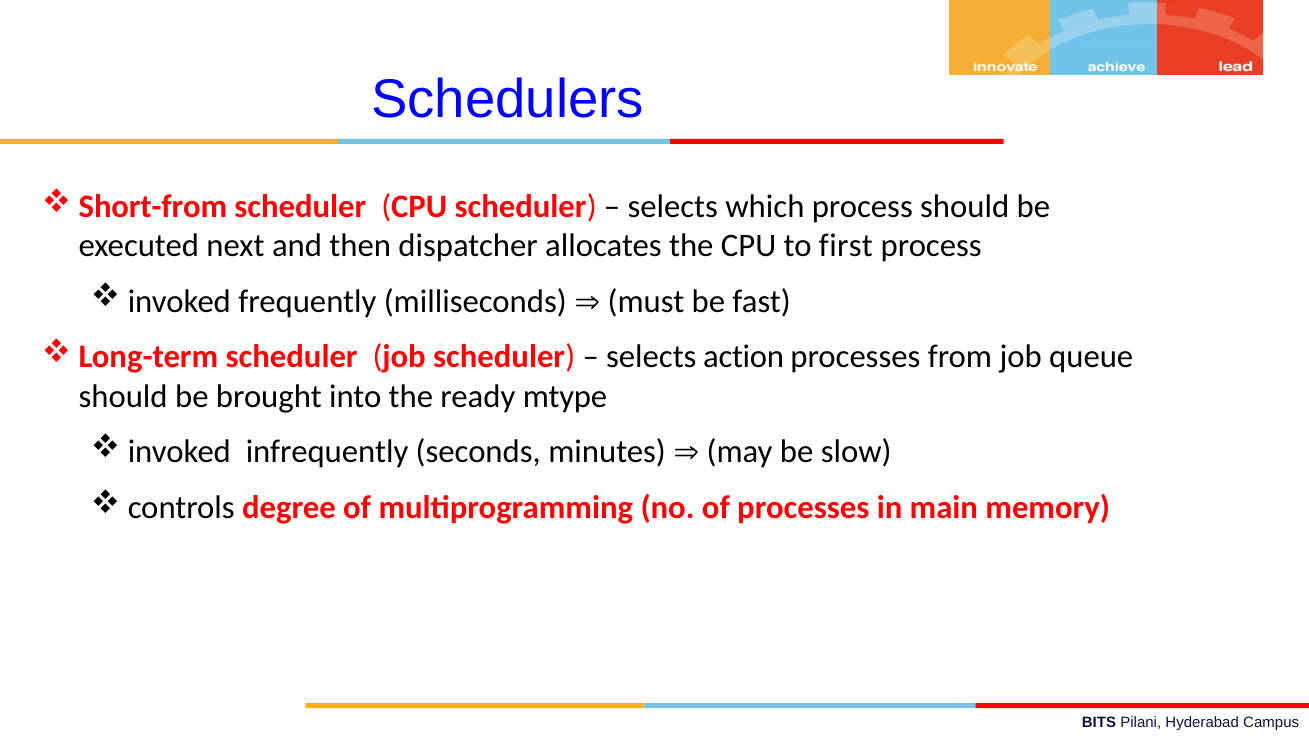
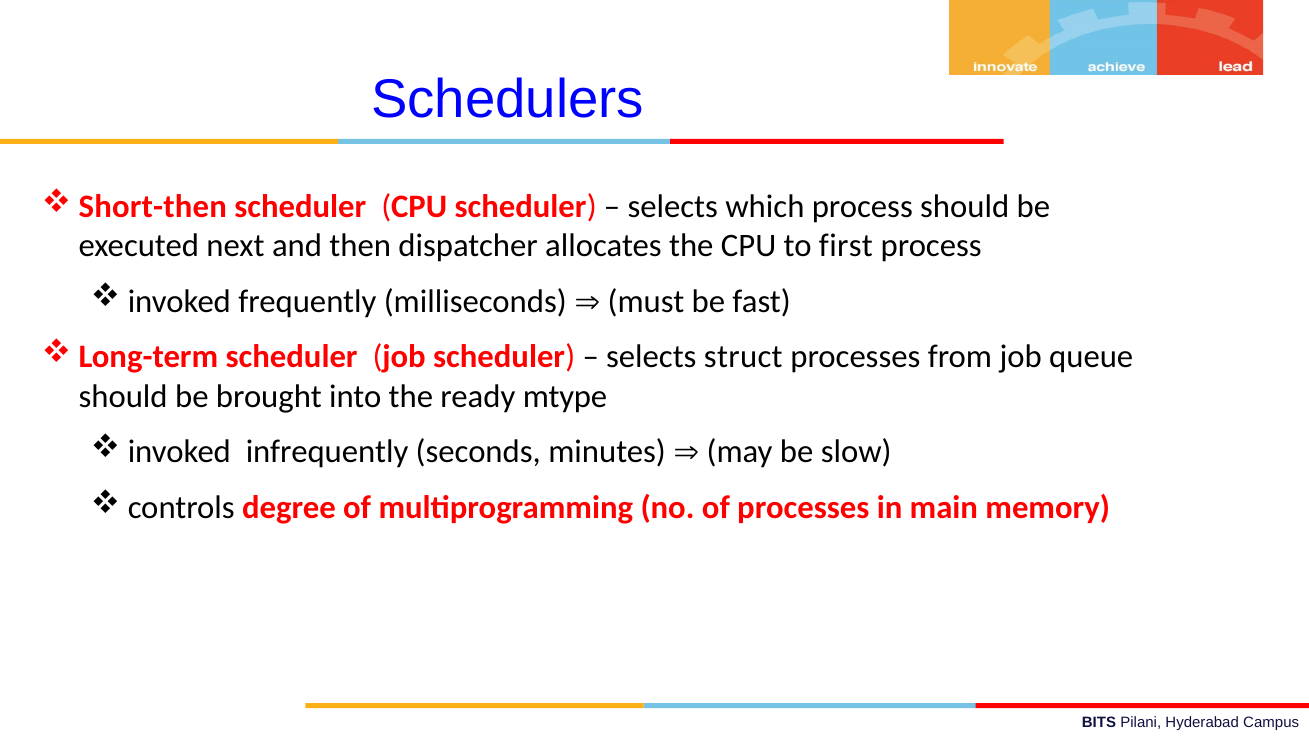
Short-from: Short-from -> Short-then
action: action -> struct
